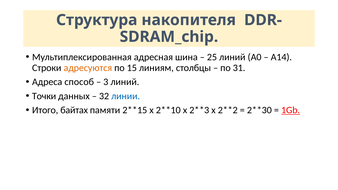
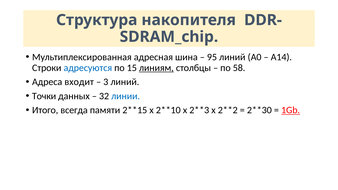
25: 25 -> 95
адресуются colour: orange -> blue
линиям underline: none -> present
31: 31 -> 58
способ: способ -> входит
байтах: байтах -> всегда
